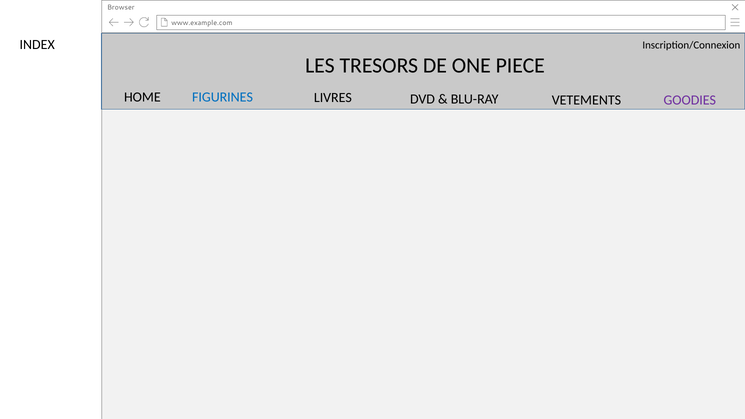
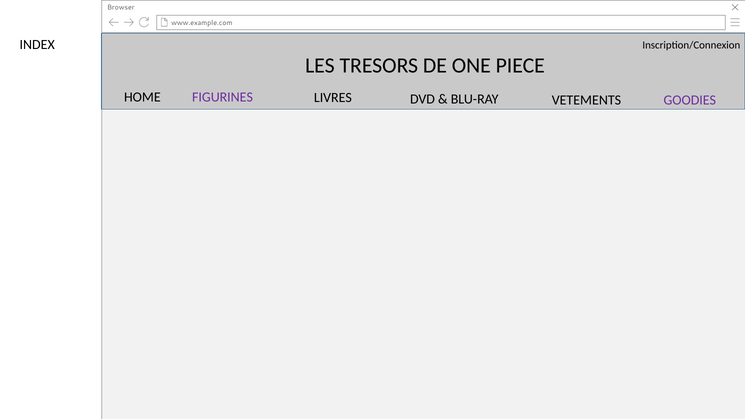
FIGURINES colour: blue -> purple
